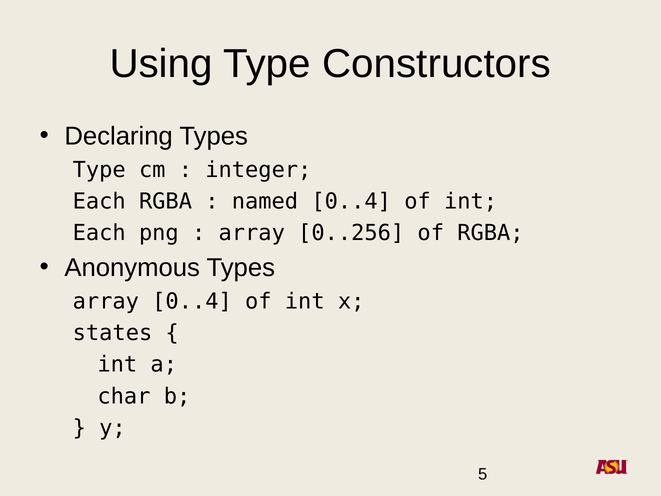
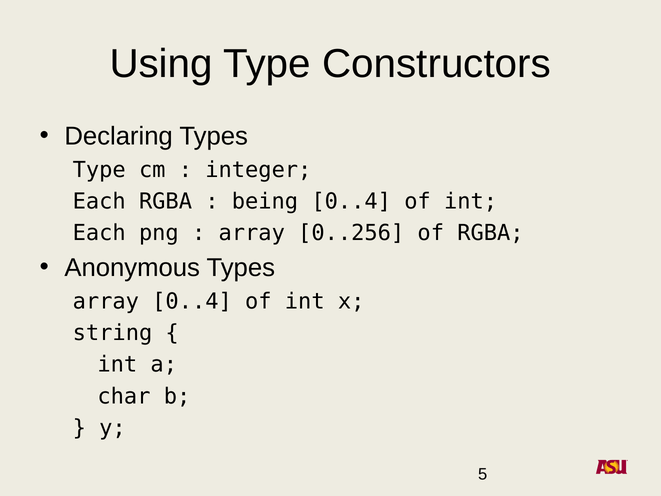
named: named -> being
states: states -> string
